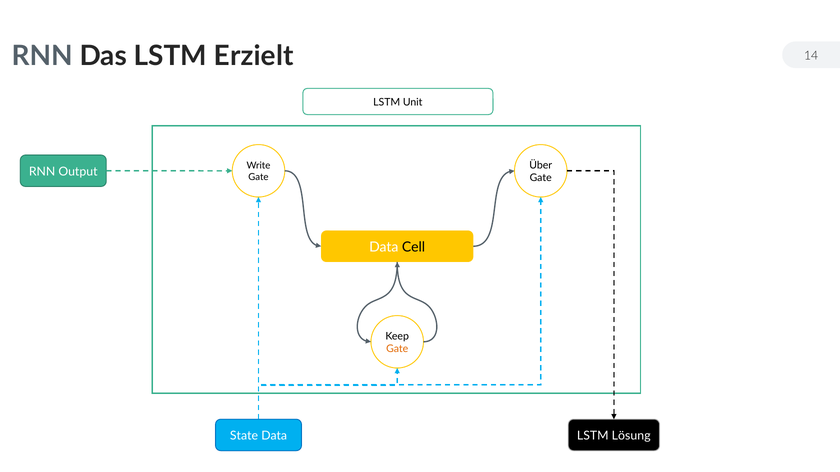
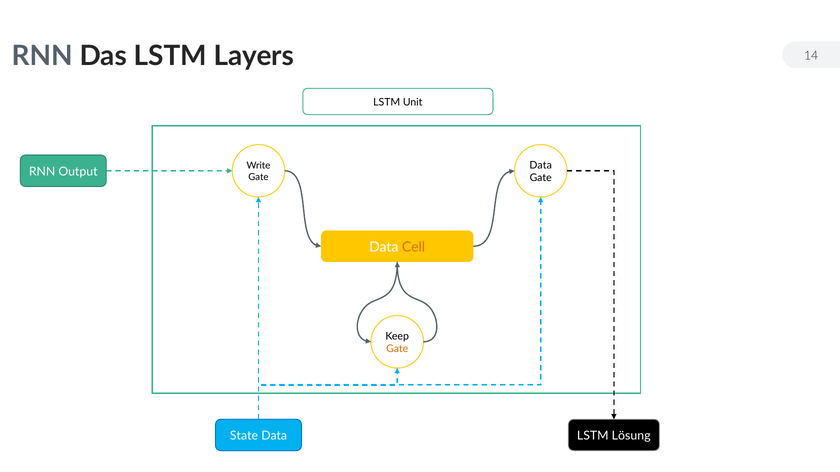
Erzielt: Erzielt -> Layers
Über at (541, 165): Über -> Data
Cell colour: black -> orange
